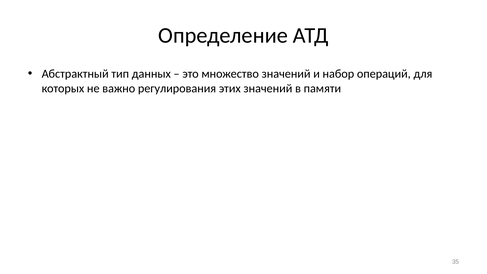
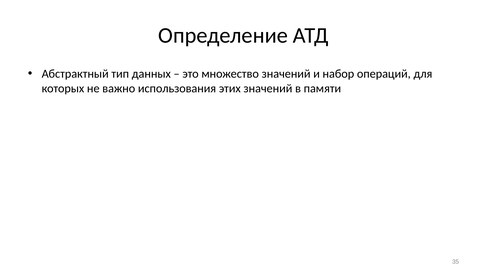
регулирования: регулирования -> использования
